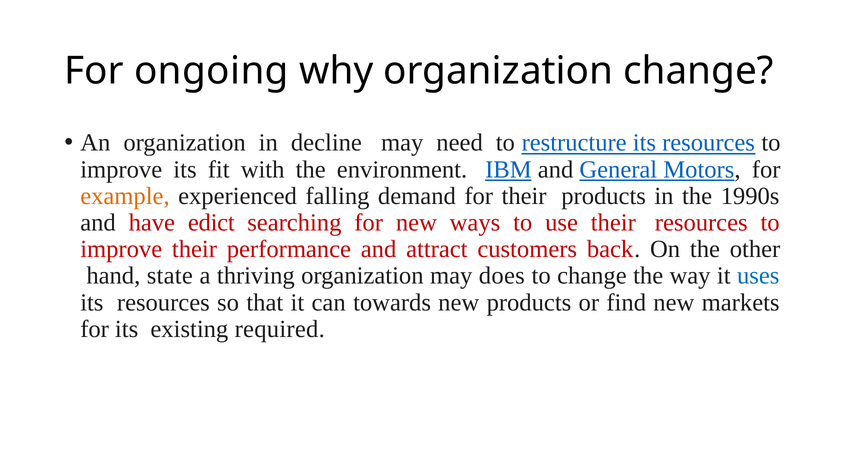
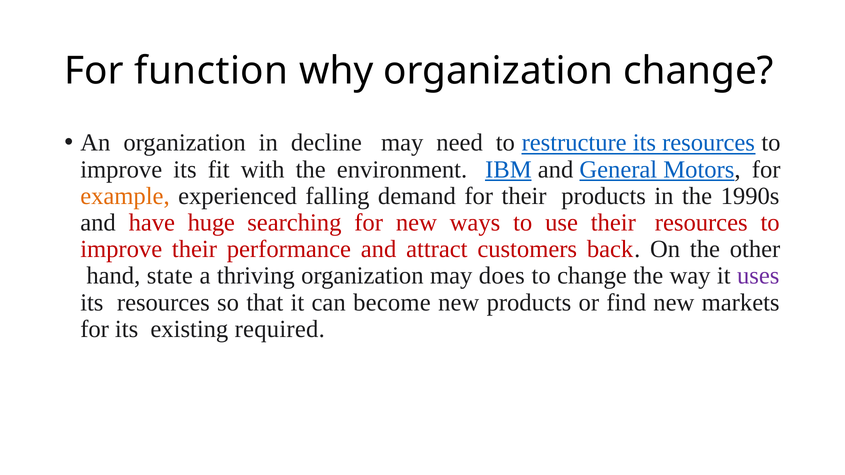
ongoing: ongoing -> function
edict: edict -> huge
uses colour: blue -> purple
towards: towards -> become
